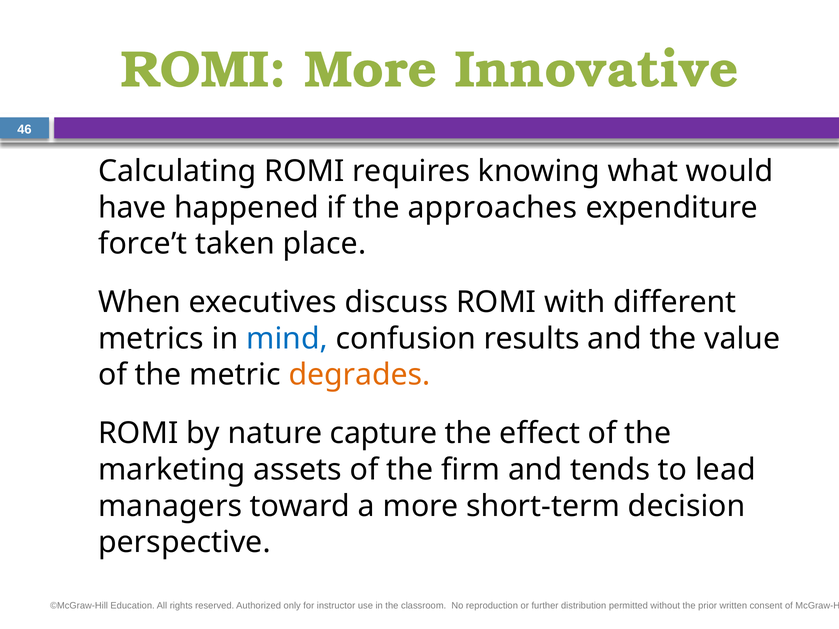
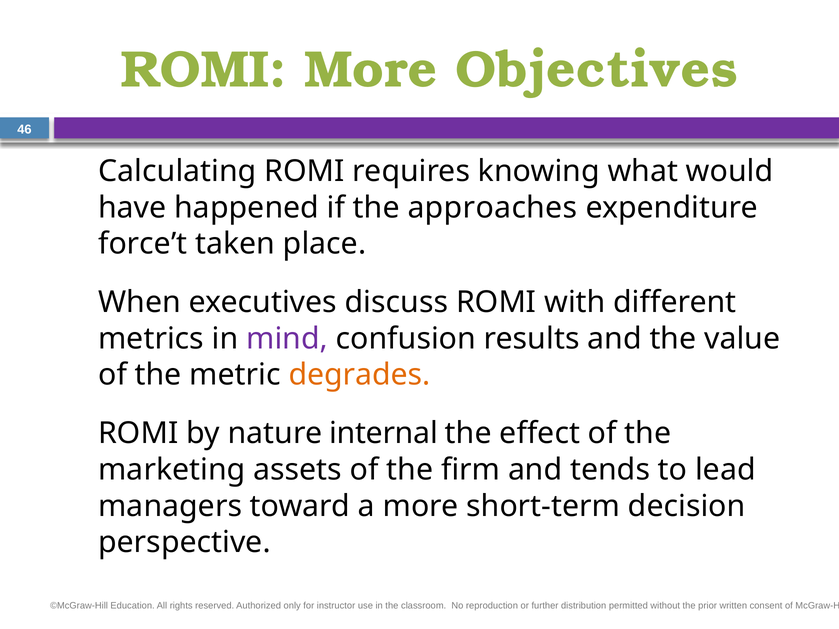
Innovative: Innovative -> Objectives
mind colour: blue -> purple
capture: capture -> internal
